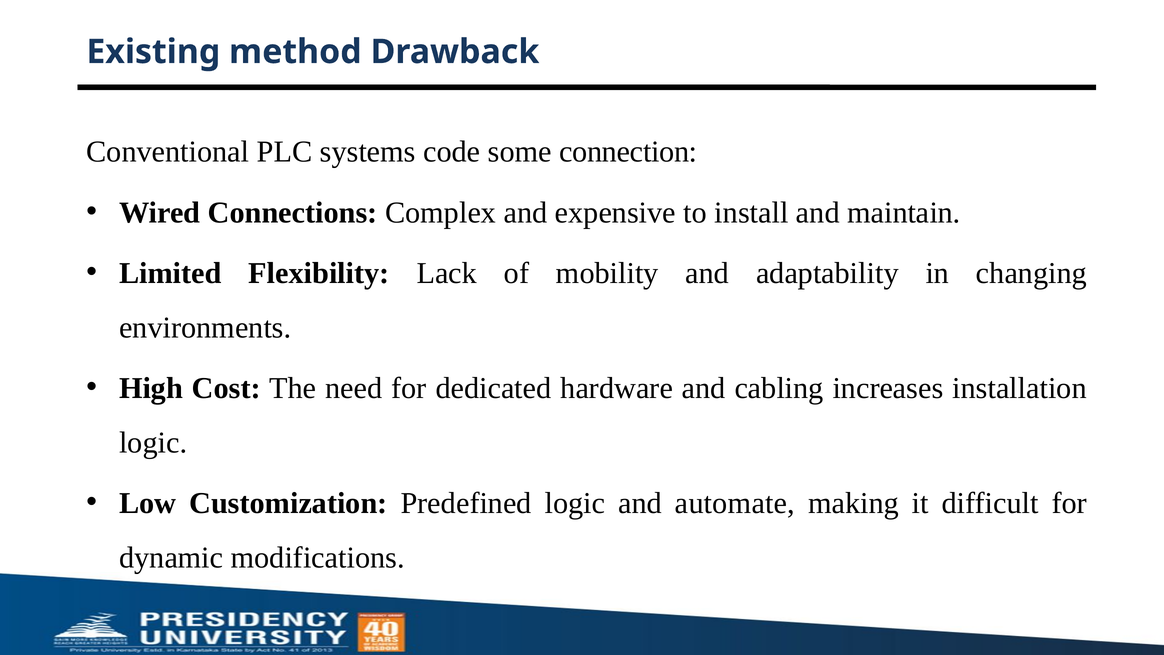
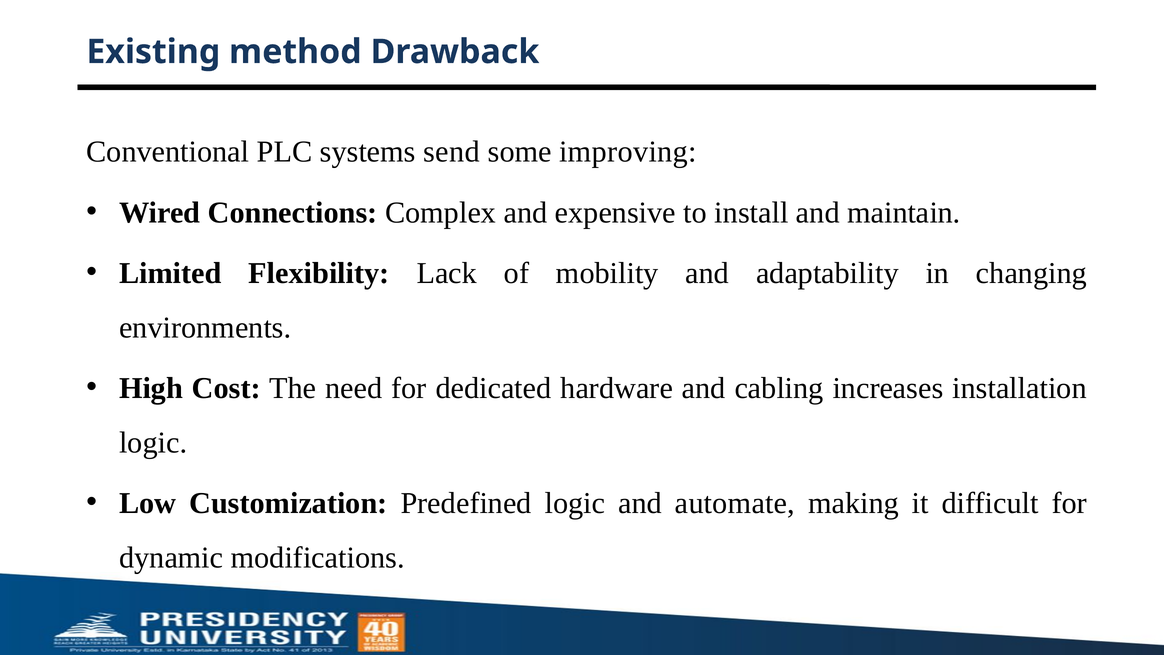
code: code -> send
connection: connection -> improving
